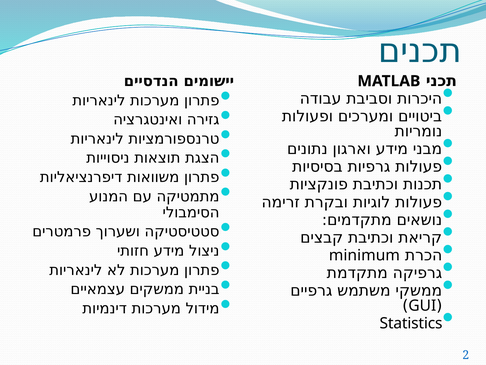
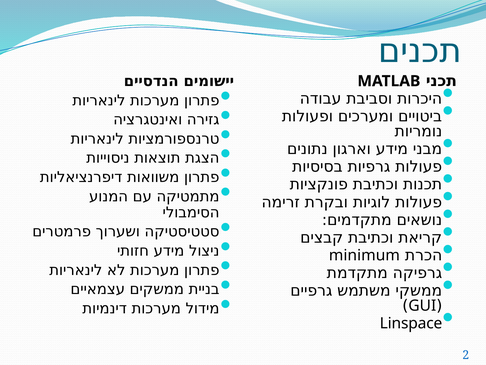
Statistics: Statistics -> Linspace
